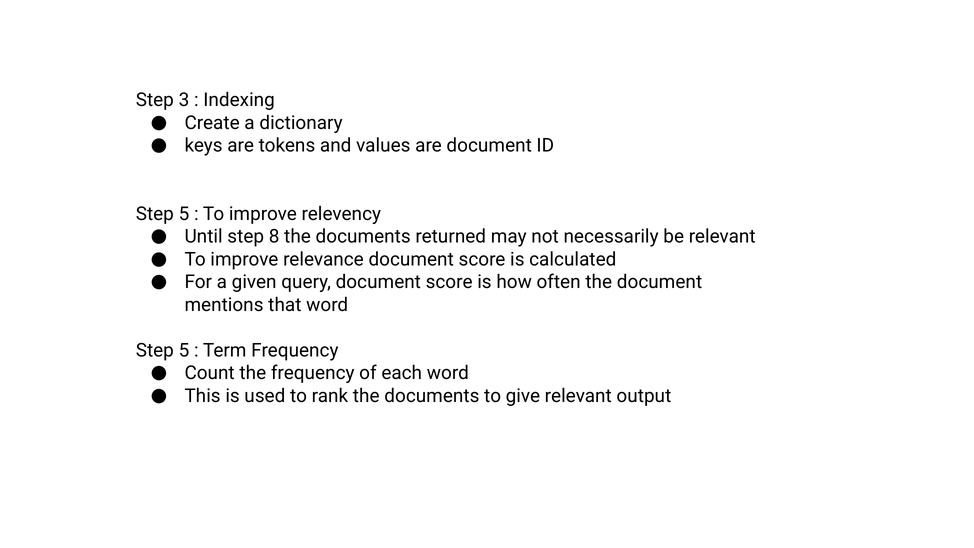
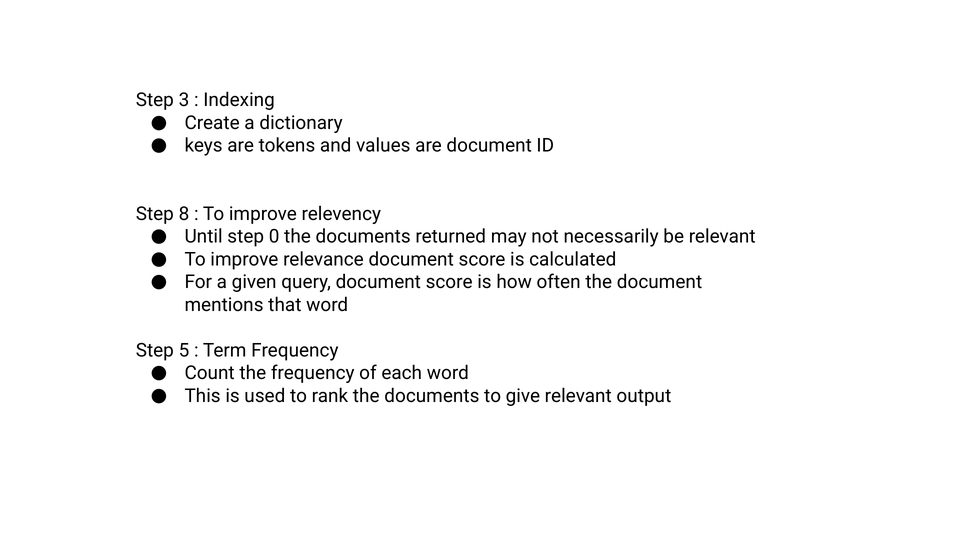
5 at (184, 214): 5 -> 8
8: 8 -> 0
